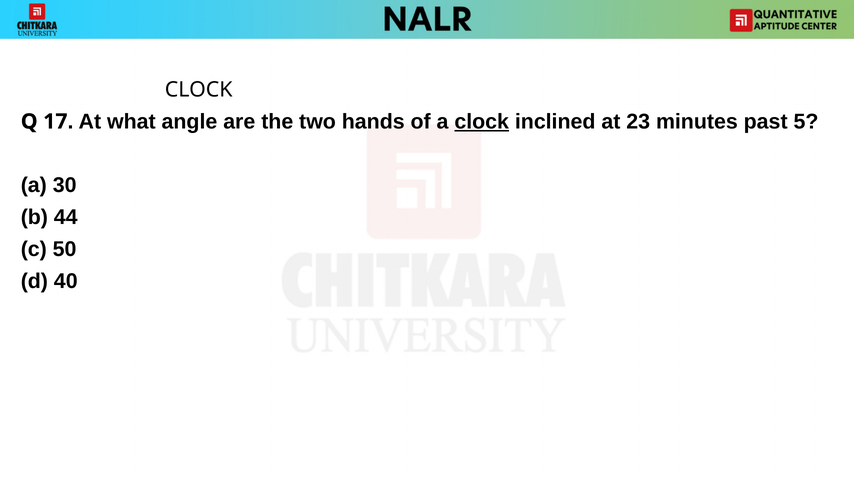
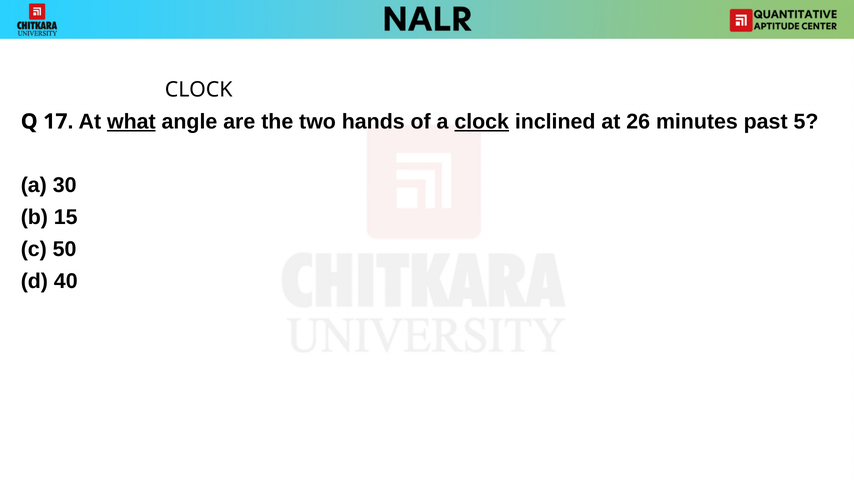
what underline: none -> present
23: 23 -> 26
44: 44 -> 15
